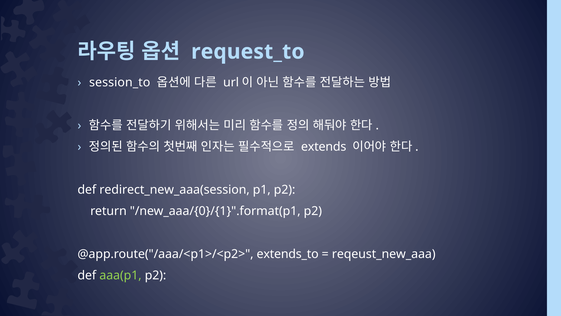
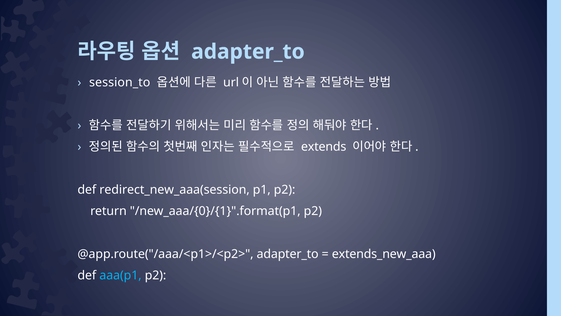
request_to at (248, 52): request_to -> adapter_to
@app.route("/aaa/<p1>/<p2> extends_to: extends_to -> adapter_to
reqeust_new_aaa: reqeust_new_aaa -> extends_new_aaa
aaa(p1 colour: light green -> light blue
